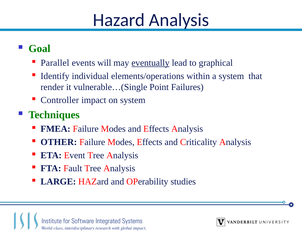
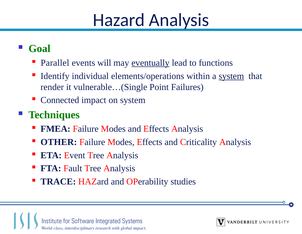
graphical: graphical -> functions
system at (231, 76) underline: none -> present
Controller: Controller -> Connected
LARGE: LARGE -> TRACE
